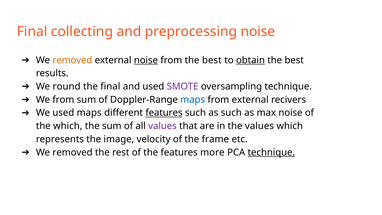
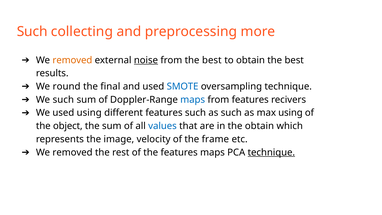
Final at (32, 32): Final -> Such
preprocessing noise: noise -> more
obtain at (250, 60) underline: present -> none
SMOTE colour: purple -> blue
We from: from -> such
from external: external -> features
used maps: maps -> using
features at (164, 113) underline: present -> none
max noise: noise -> using
the which: which -> object
values at (162, 126) colour: purple -> blue
the values: values -> obtain
features more: more -> maps
